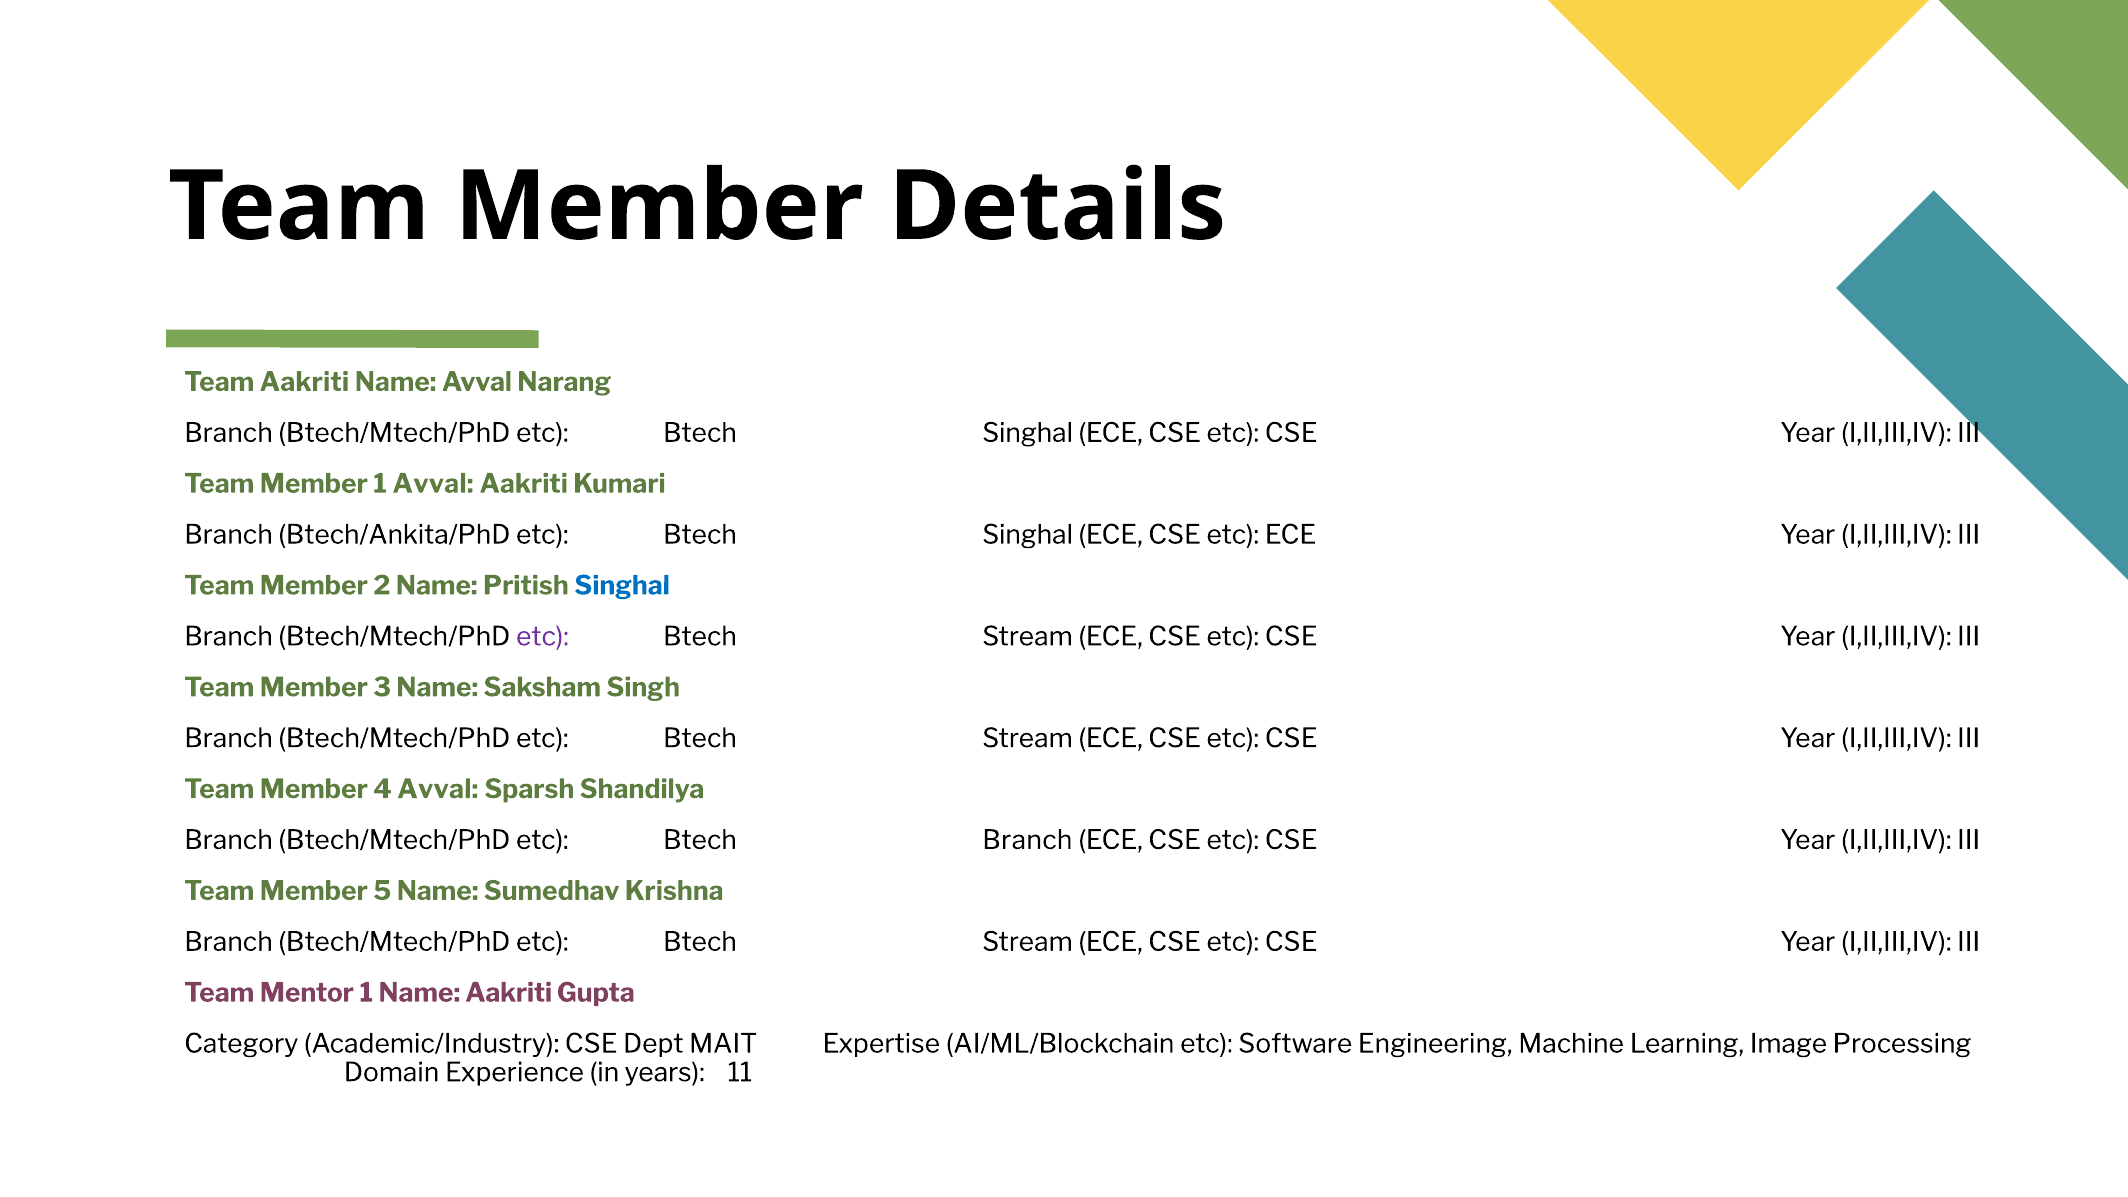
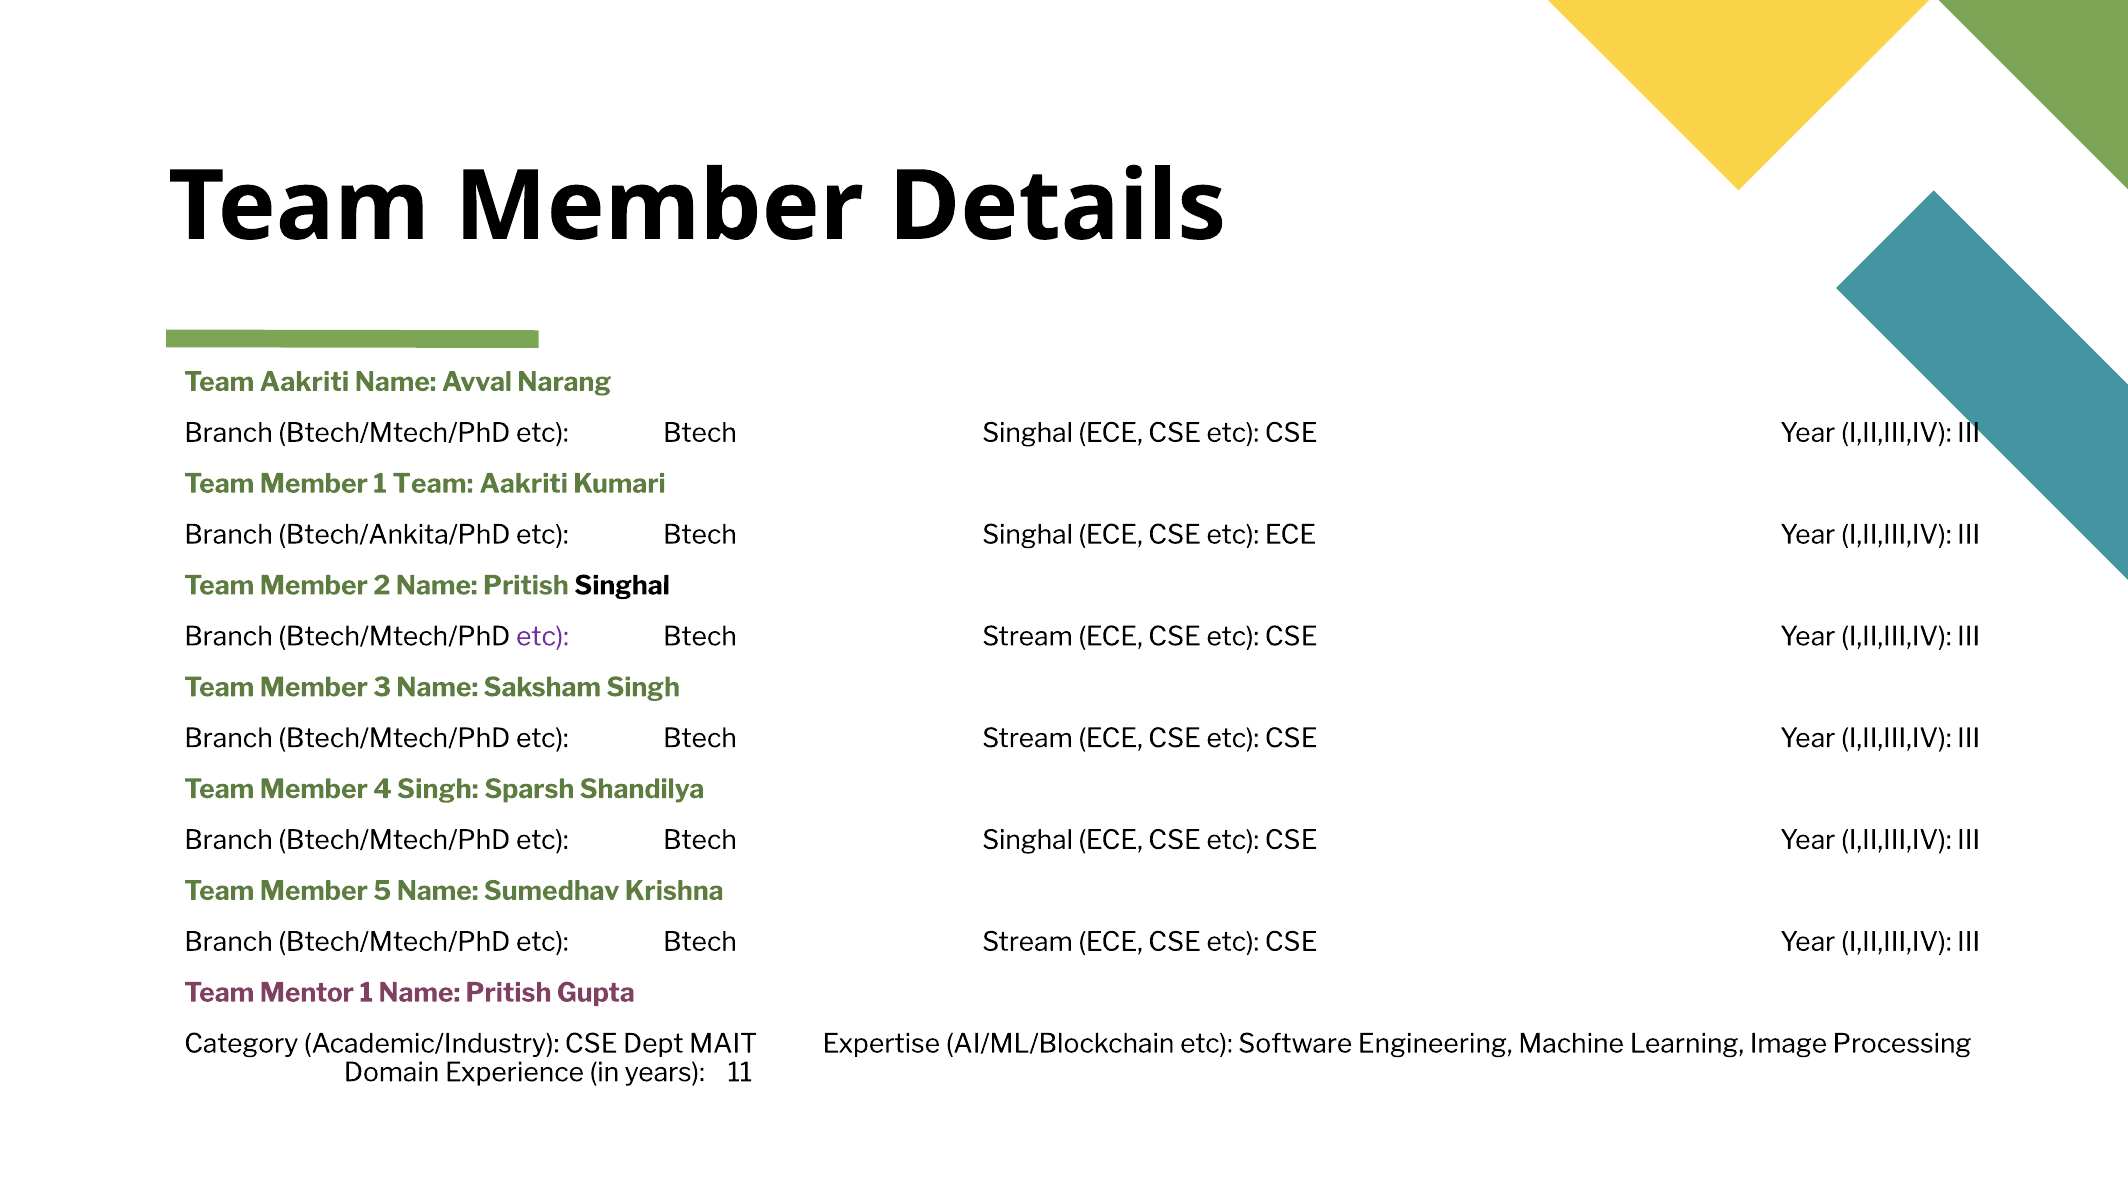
1 Avval: Avval -> Team
Singhal at (622, 586) colour: blue -> black
4 Avval: Avval -> Singh
Branch at (1027, 840): Branch -> Singhal
1 Name Aakriti: Aakriti -> Pritish
